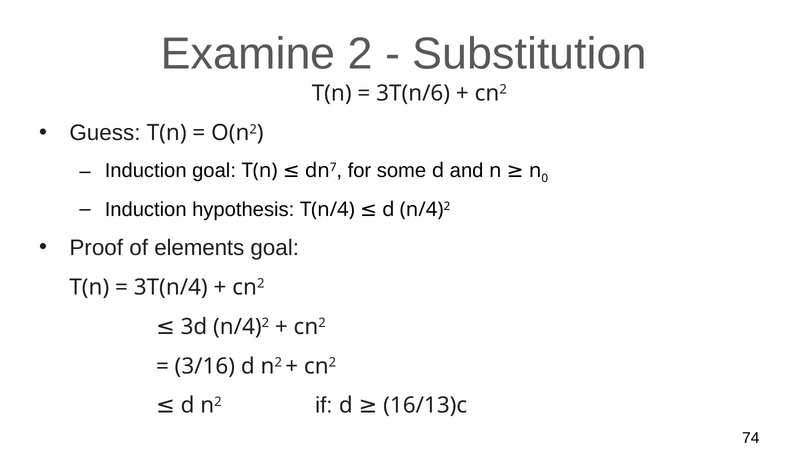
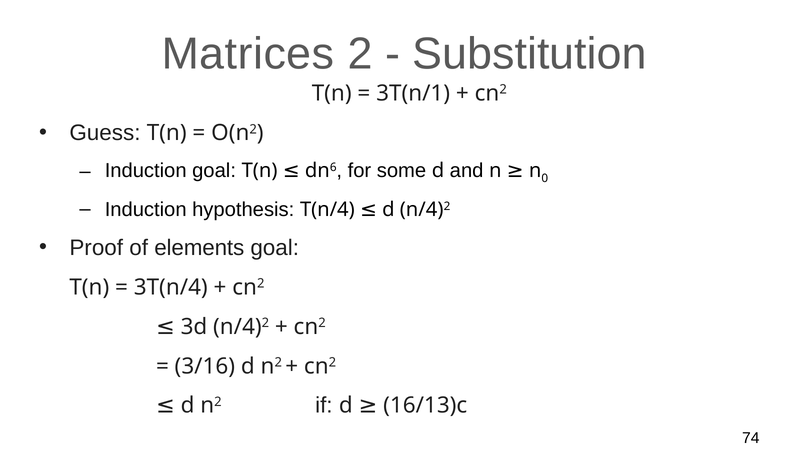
Examine: Examine -> Matrices
3T(n/6: 3T(n/6 -> 3T(n/1
7: 7 -> 6
